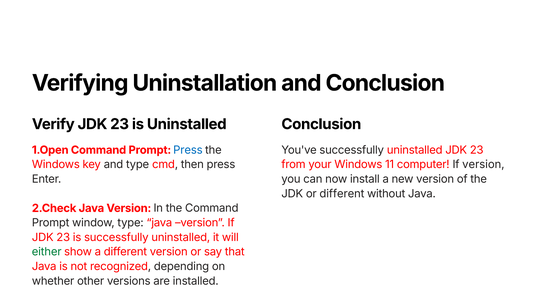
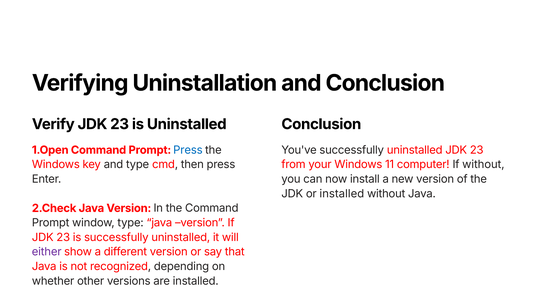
If version: version -> without
or different: different -> installed
either colour: green -> purple
